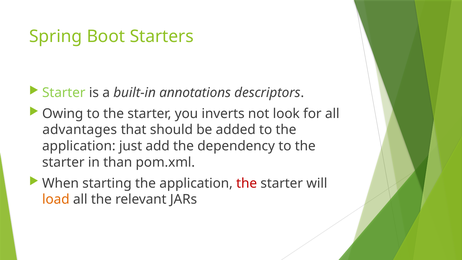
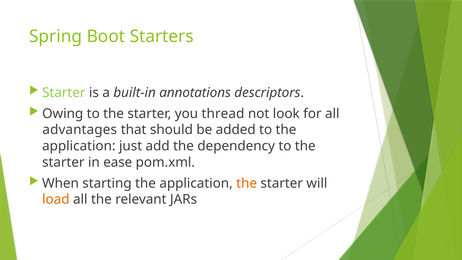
inverts: inverts -> thread
than: than -> ease
the at (247, 183) colour: red -> orange
